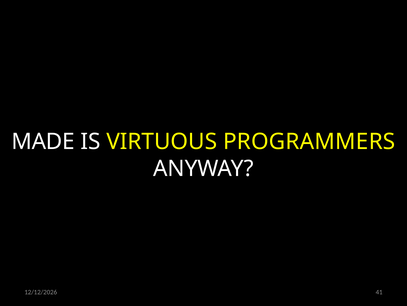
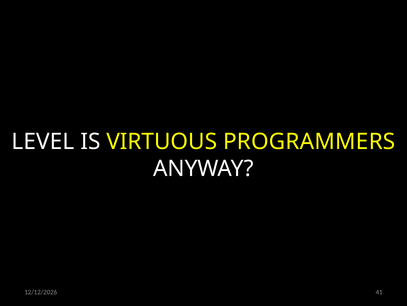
MADE: MADE -> LEVEL
